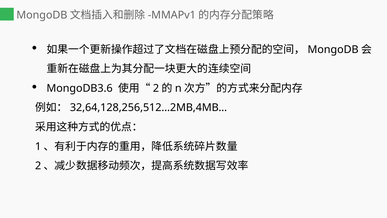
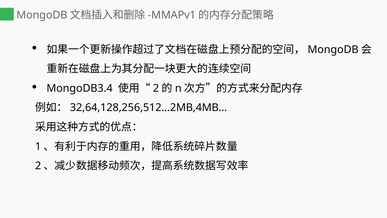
MongoDB3.6: MongoDB3.6 -> MongoDB3.4
